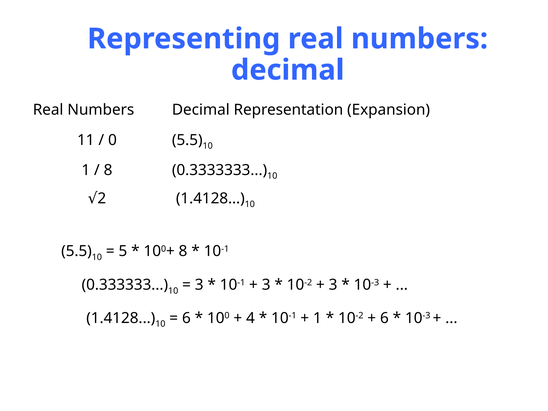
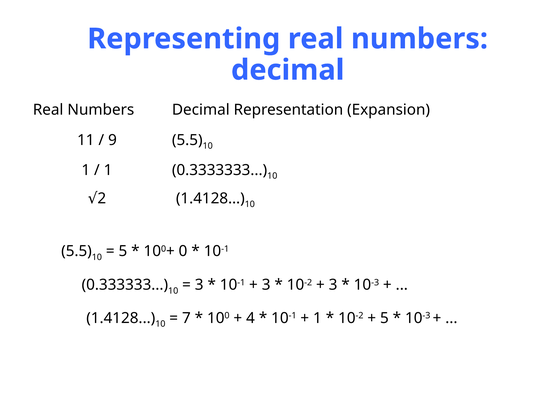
0: 0 -> 9
8 at (108, 170): 8 -> 1
100+ 8: 8 -> 0
6 at (186, 318): 6 -> 7
6 at (384, 318): 6 -> 5
